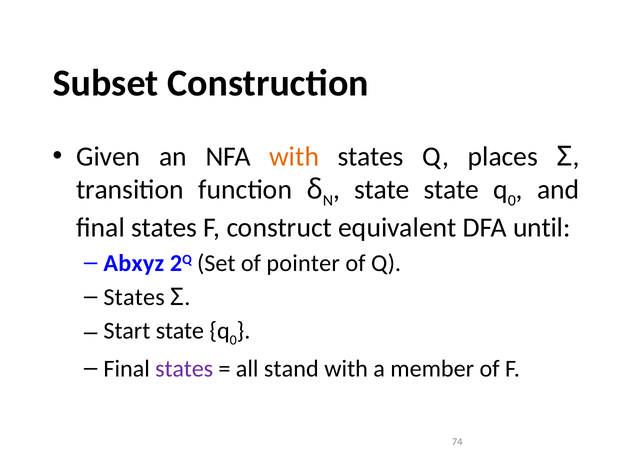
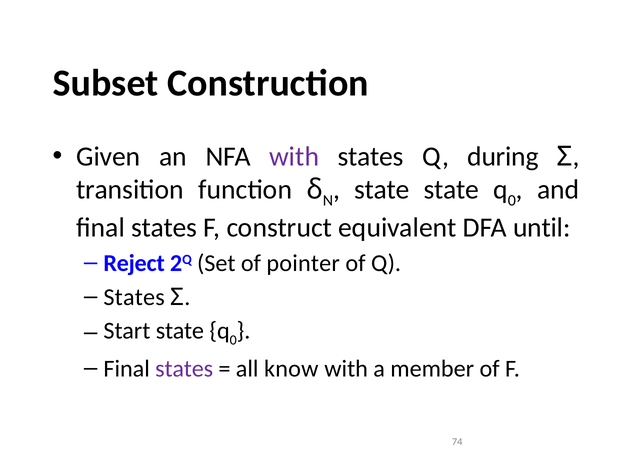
with at (294, 156) colour: orange -> purple
places: places -> during
Abxyz: Abxyz -> Reject
stand: stand -> know
